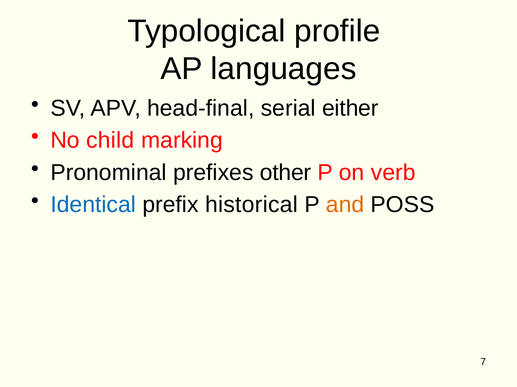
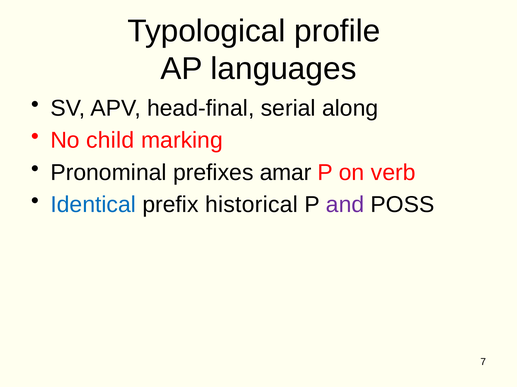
either: either -> along
other: other -> amar
and colour: orange -> purple
